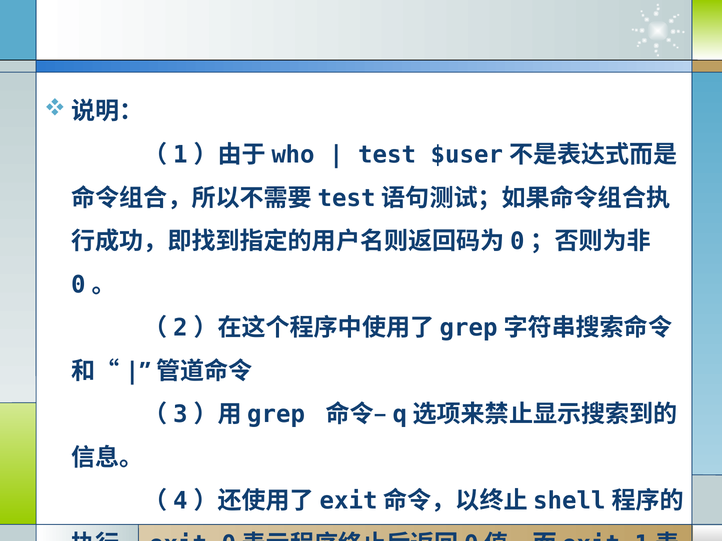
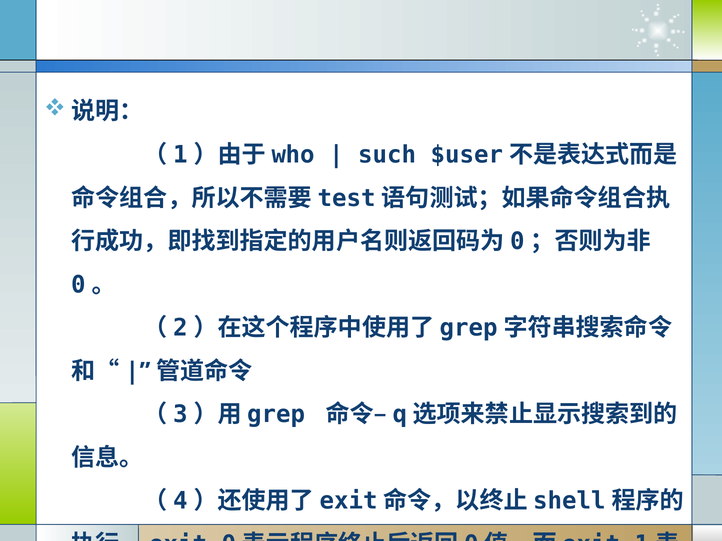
test: test -> such
